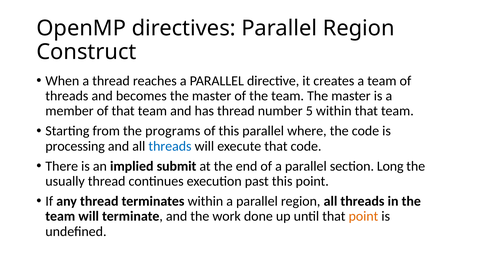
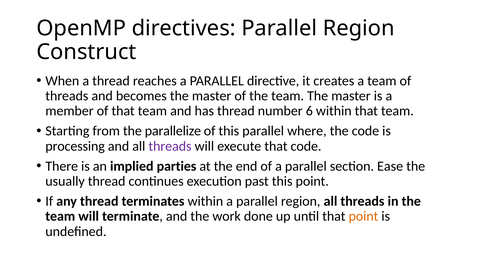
5: 5 -> 6
programs: programs -> parallelize
threads at (170, 146) colour: blue -> purple
submit: submit -> parties
Long: Long -> Ease
